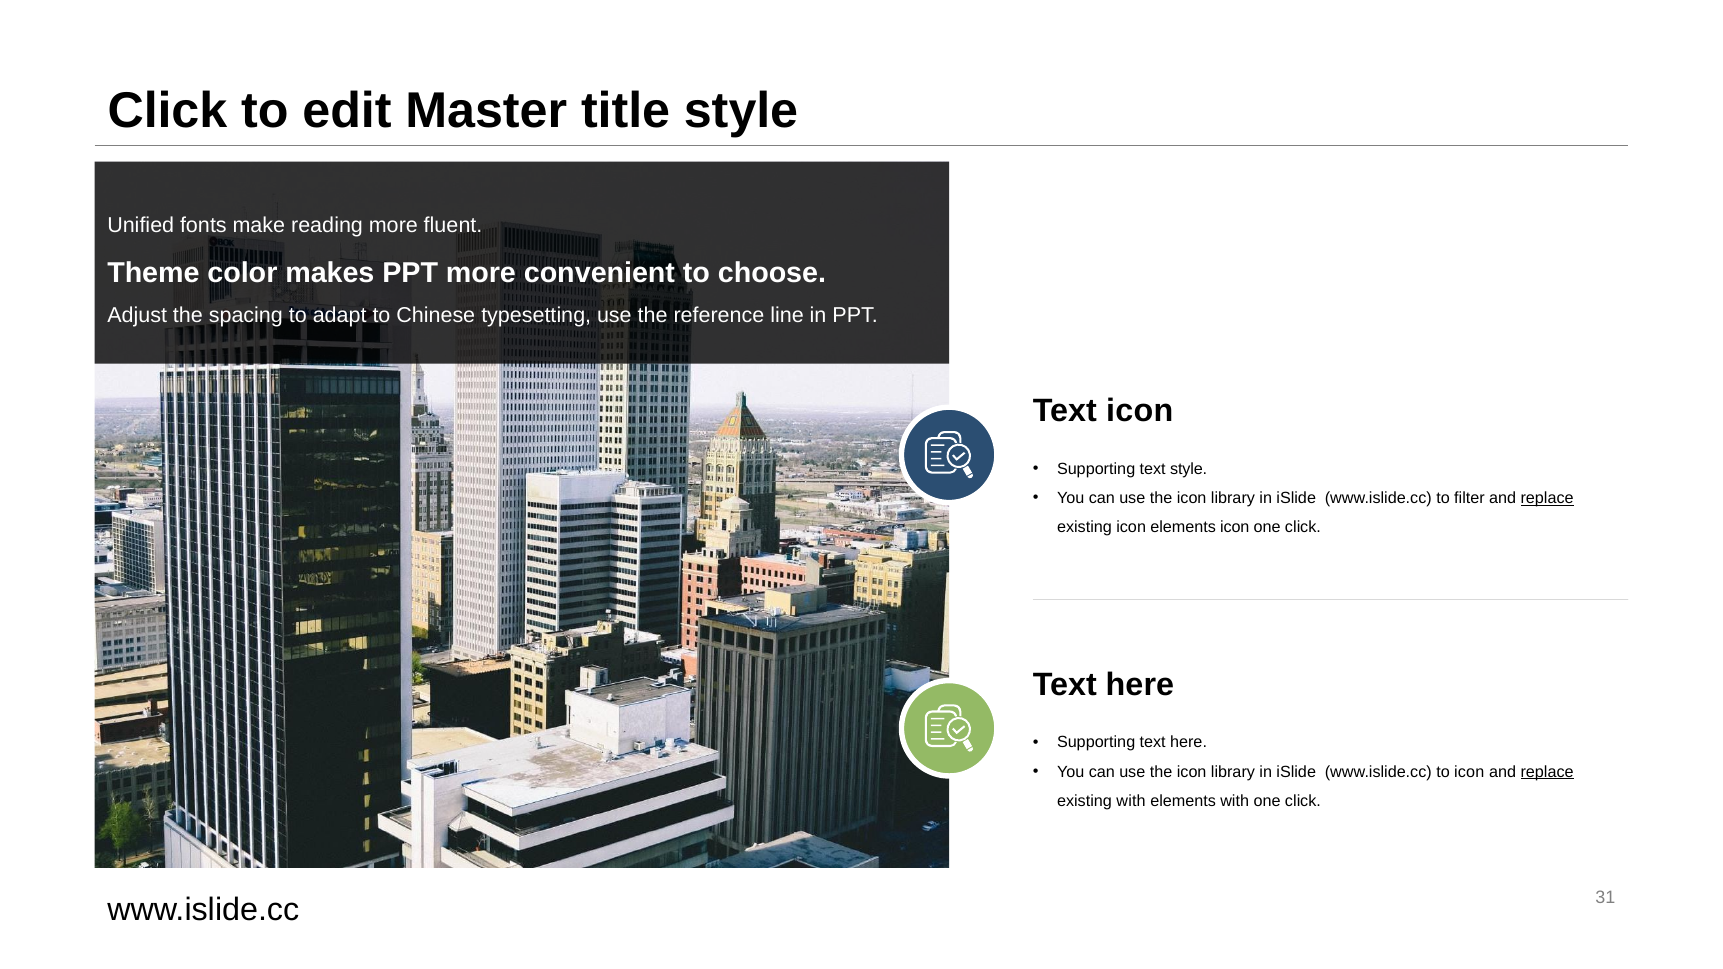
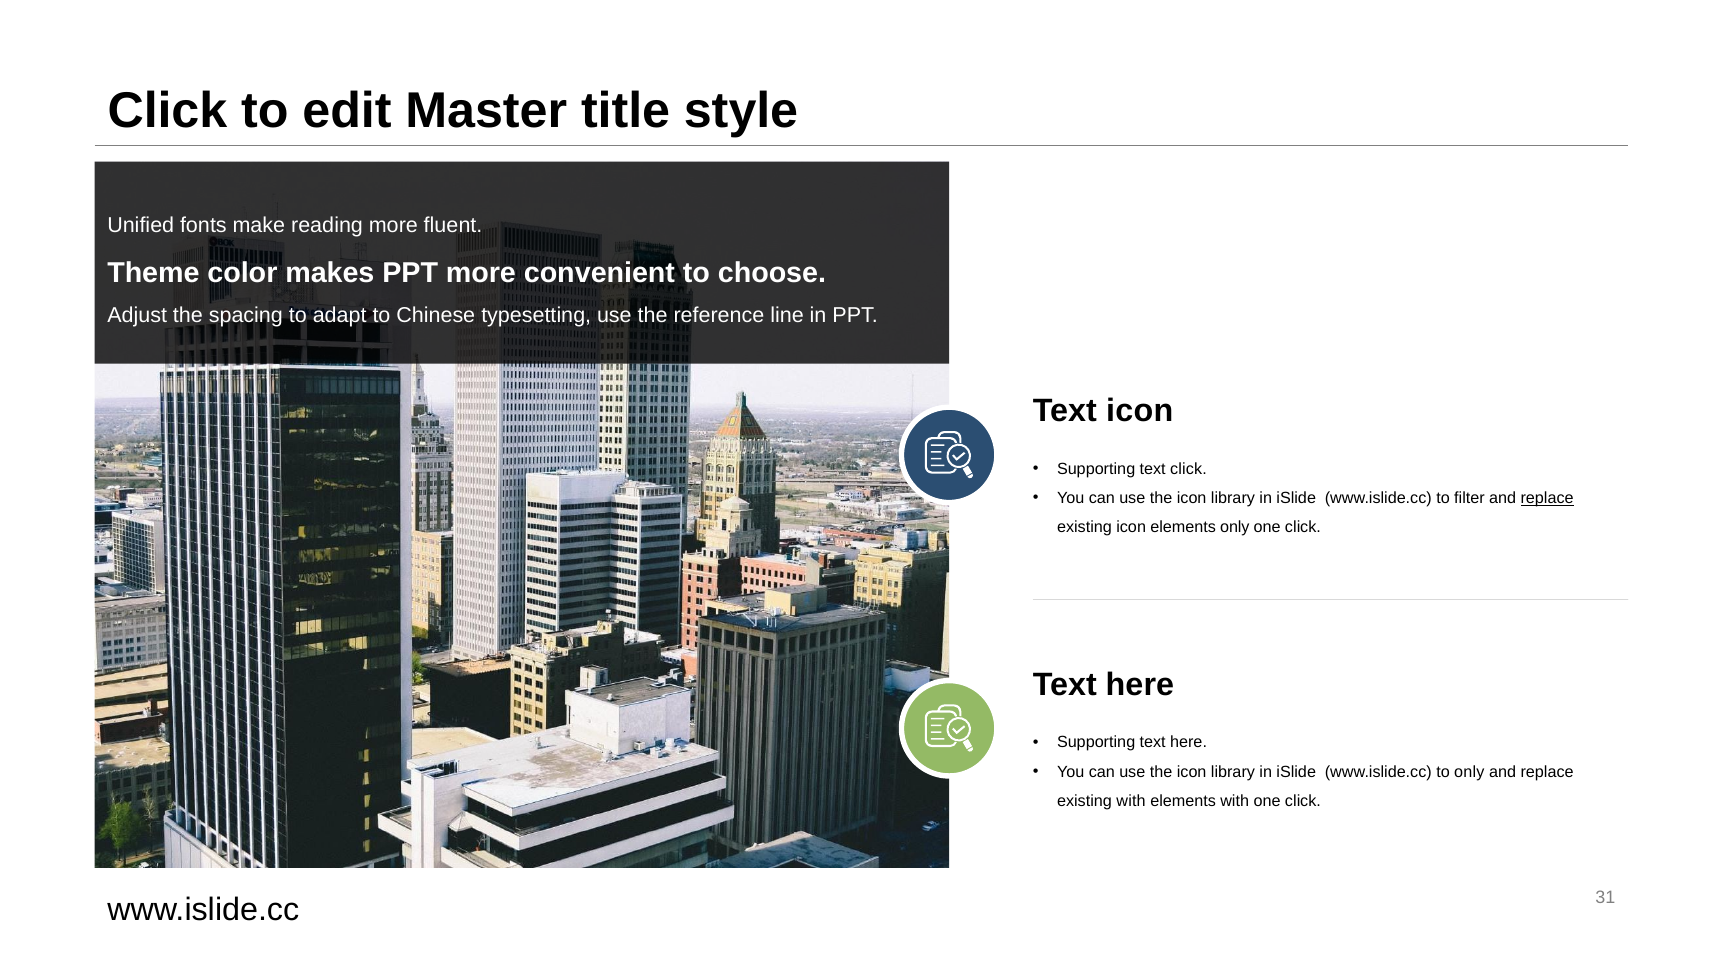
text style: style -> click
elements icon: icon -> only
to icon: icon -> only
replace at (1547, 772) underline: present -> none
